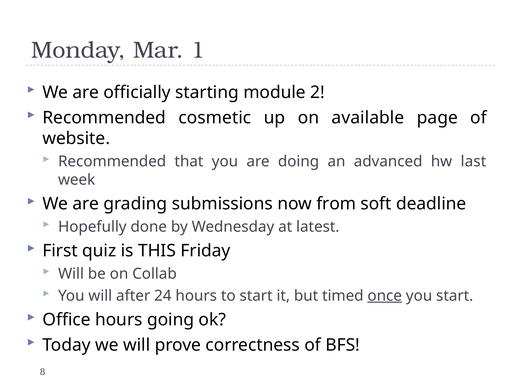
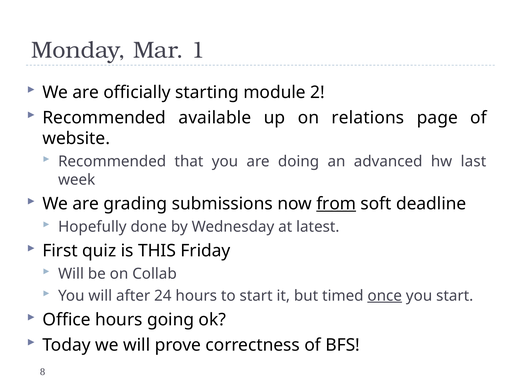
cosmetic: cosmetic -> available
available: available -> relations
from underline: none -> present
